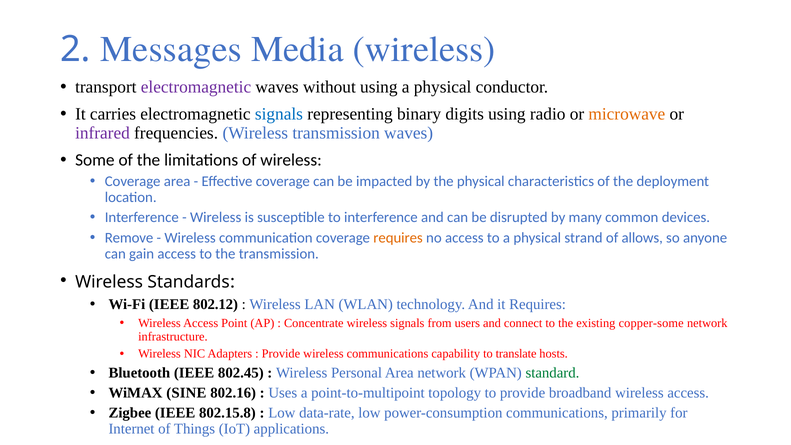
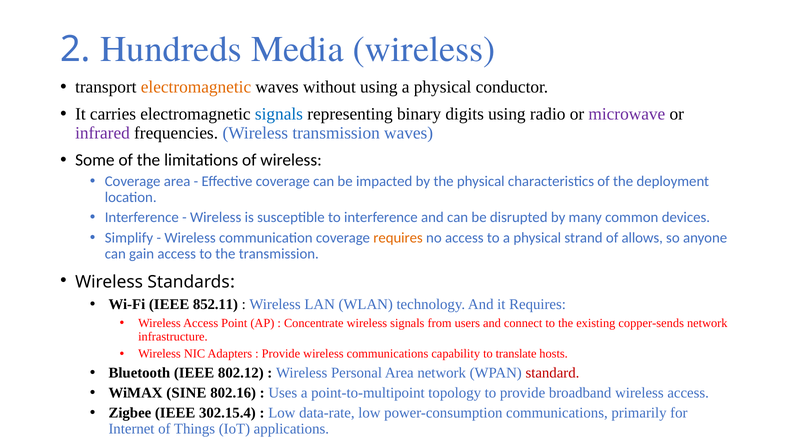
Messages: Messages -> Hundreds
electromagnetic at (196, 87) colour: purple -> orange
microwave colour: orange -> purple
Remove: Remove -> Simplify
802.12: 802.12 -> 852.11
copper-some: copper-some -> copper-sends
802.45: 802.45 -> 802.12
standard colour: green -> red
802.15.8: 802.15.8 -> 302.15.4
